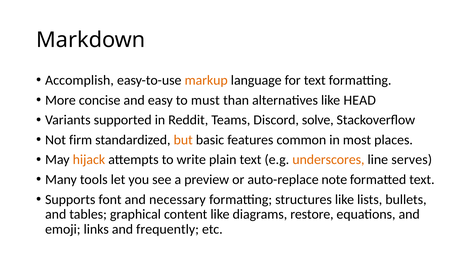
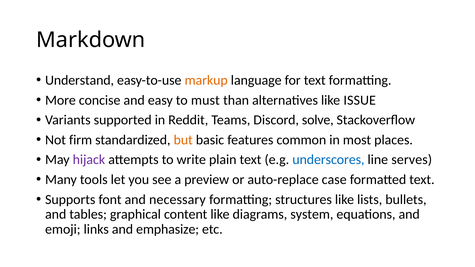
Accomplish: Accomplish -> Understand
HEAD: HEAD -> ISSUE
hijack colour: orange -> purple
underscores colour: orange -> blue
note: note -> case
restore: restore -> system
frequently: frequently -> emphasize
